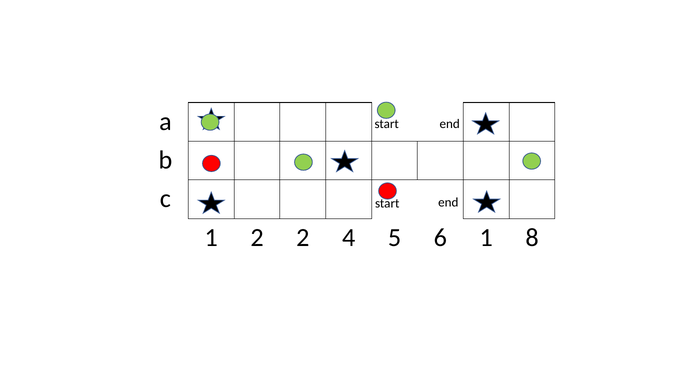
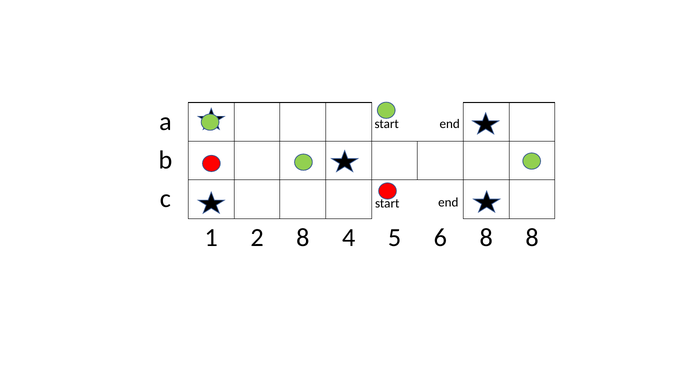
2 2: 2 -> 8
6 1: 1 -> 8
